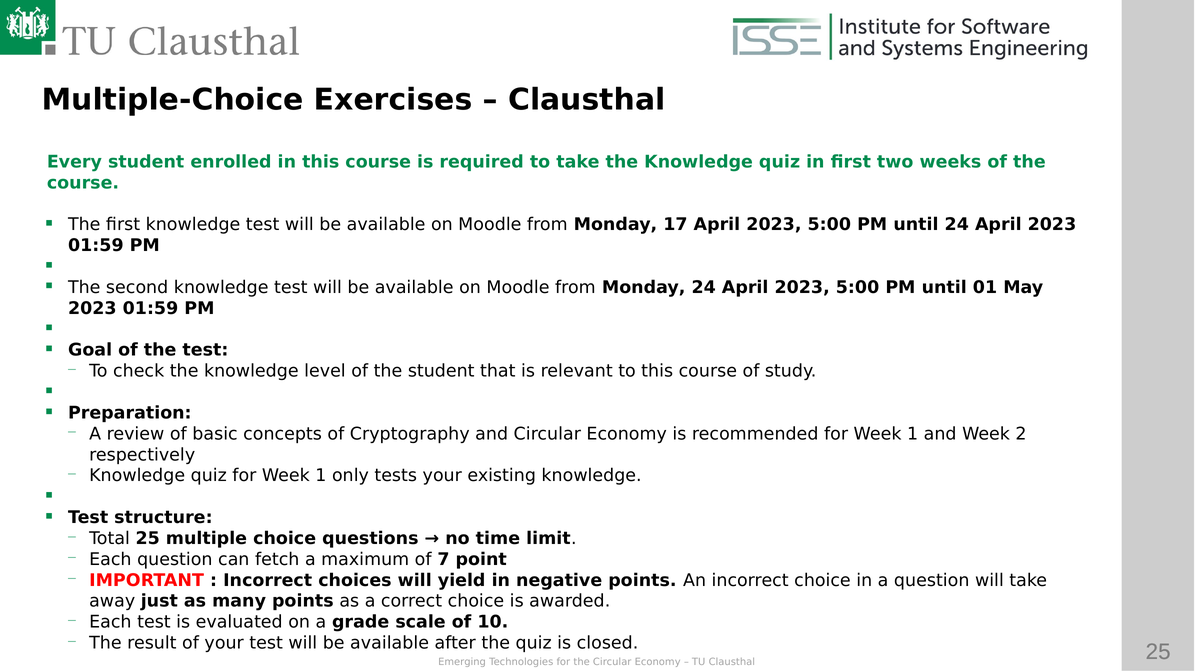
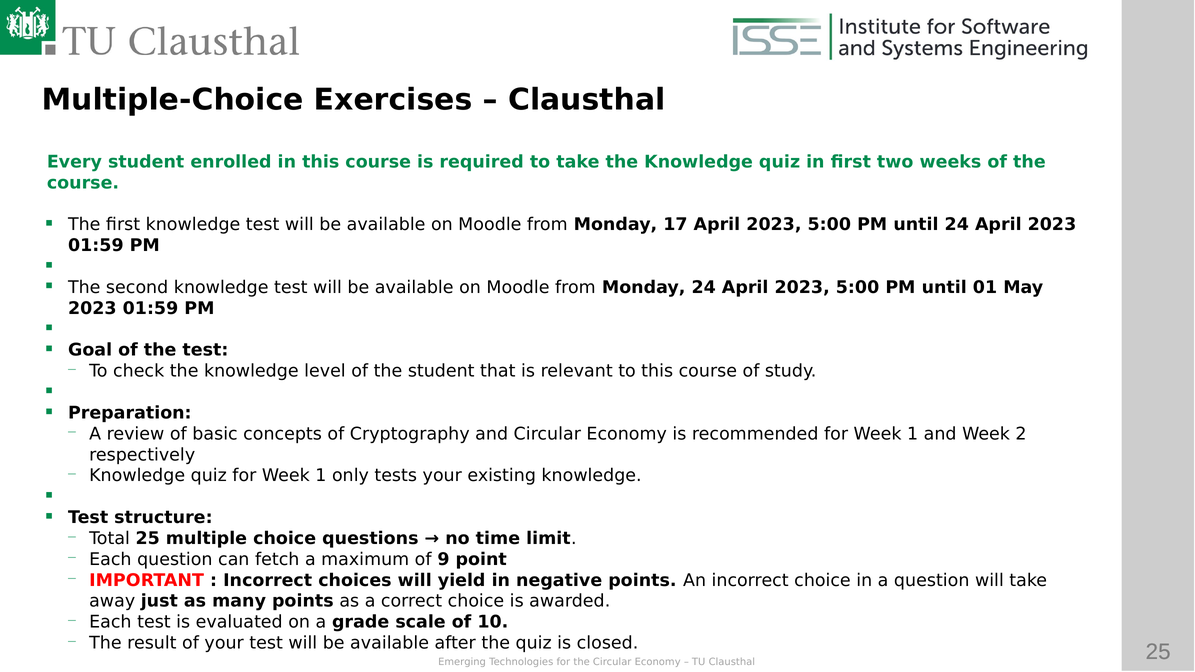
7: 7 -> 9
